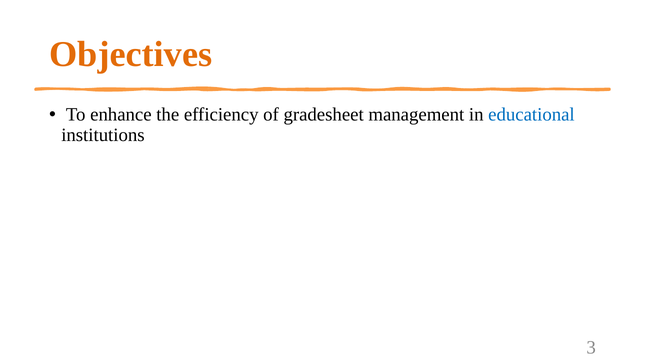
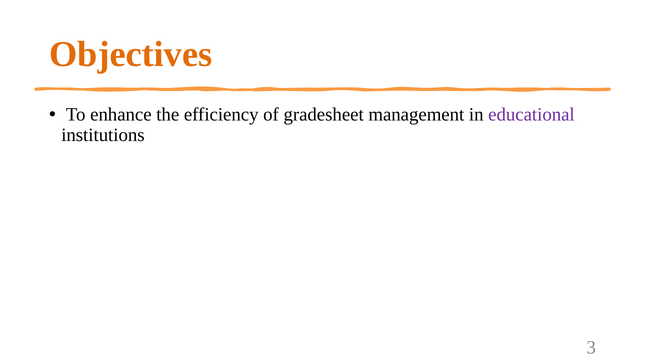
educational colour: blue -> purple
